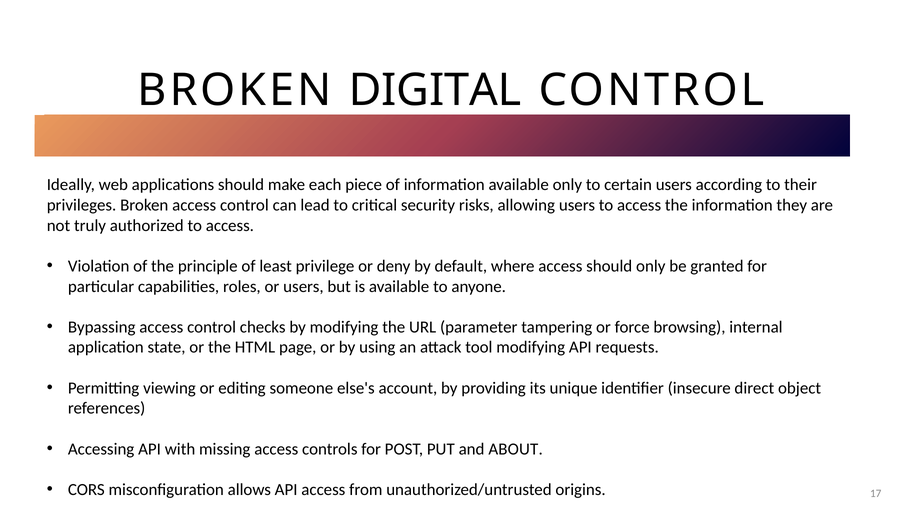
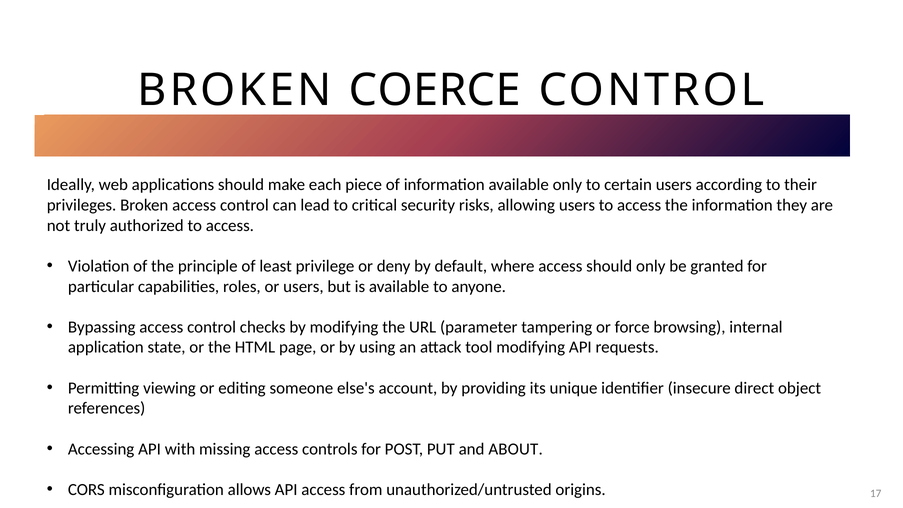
DIGITAL: DIGITAL -> COERCE
